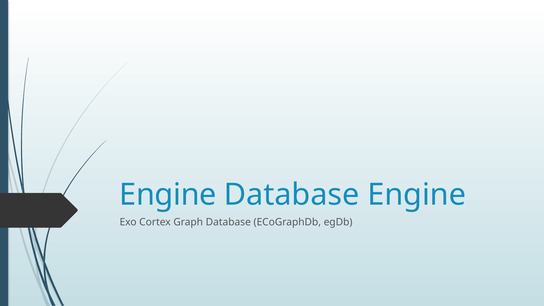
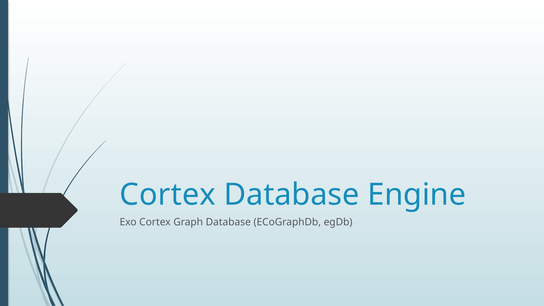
Engine at (168, 195): Engine -> Cortex
